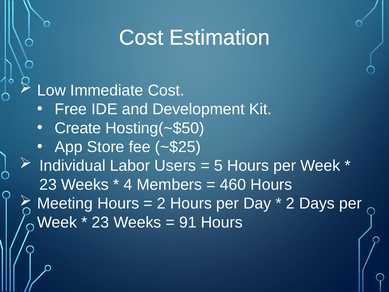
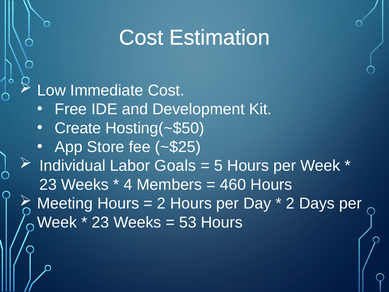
Users: Users -> Goals
91: 91 -> 53
